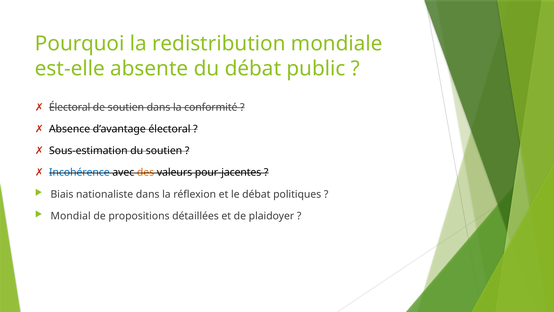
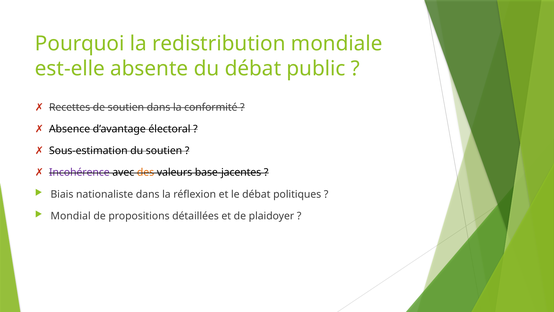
Électoral at (70, 107): Électoral -> Recettes
Incohérence colour: blue -> purple
pour-jacentes: pour-jacentes -> base-jacentes
